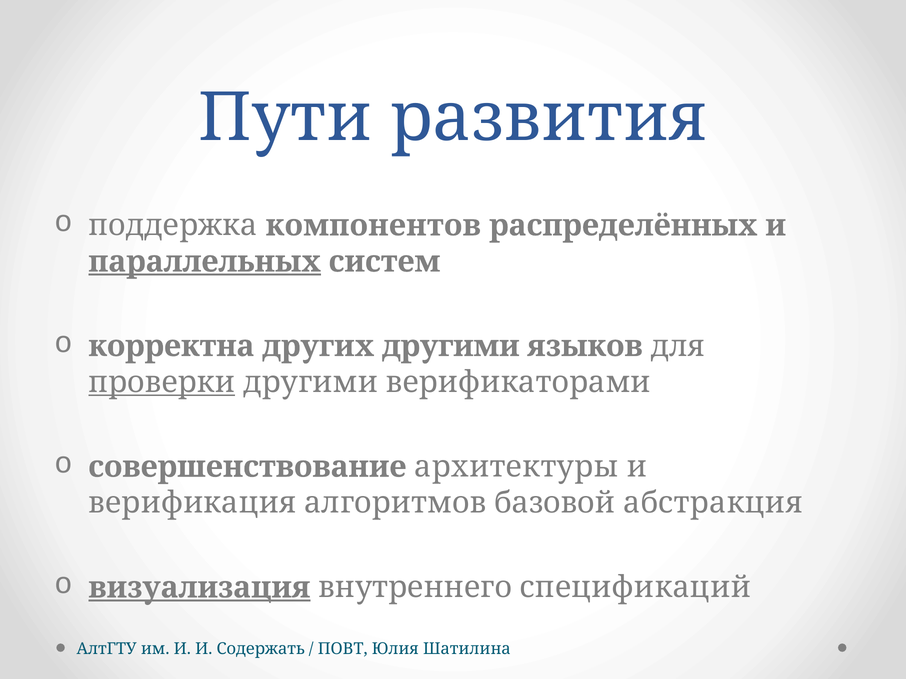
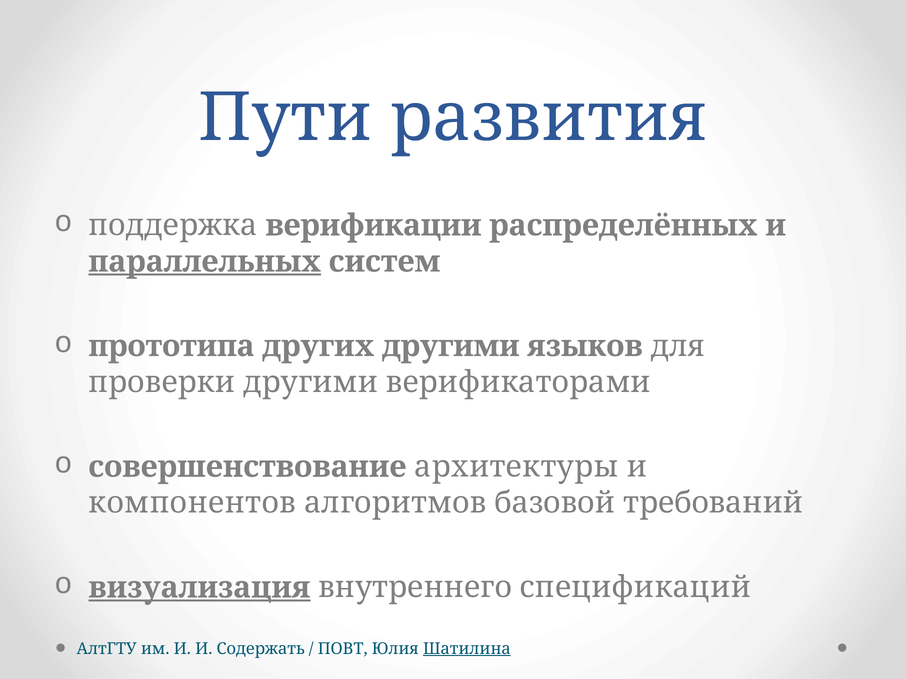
компонентов: компонентов -> верификации
корректна: корректна -> прототипа
проверки underline: present -> none
верификация: верификация -> компонентов
абстракция: абстракция -> требований
Шатилина underline: none -> present
